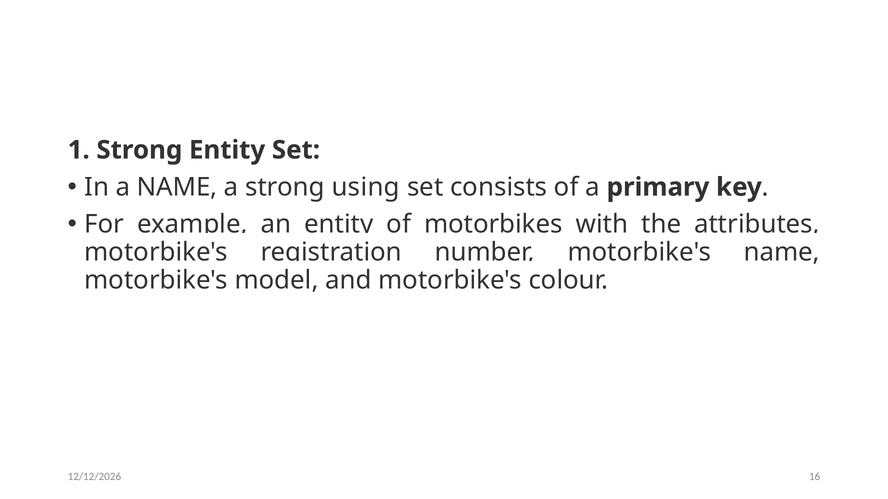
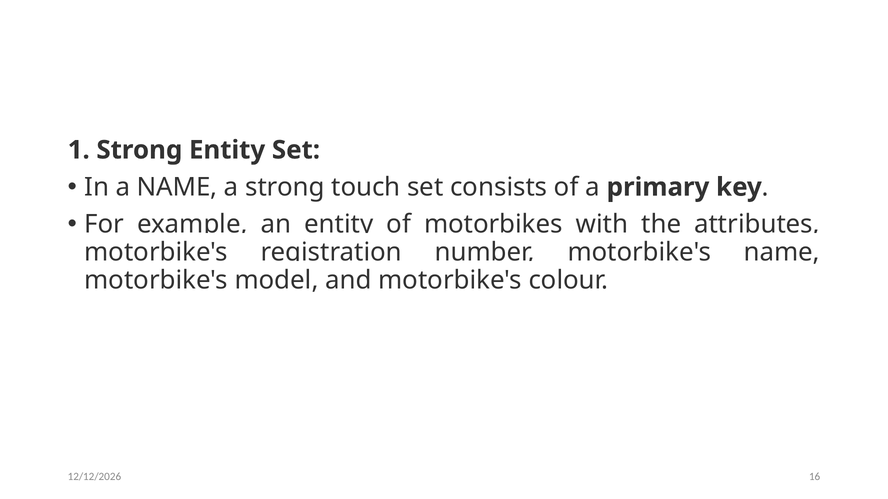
using: using -> touch
